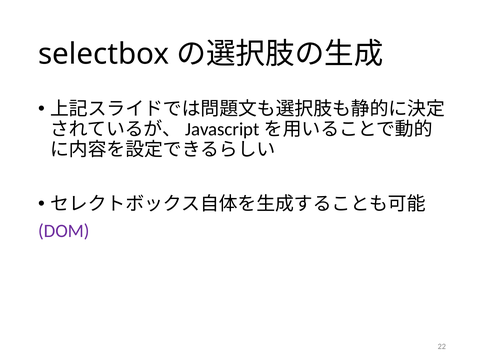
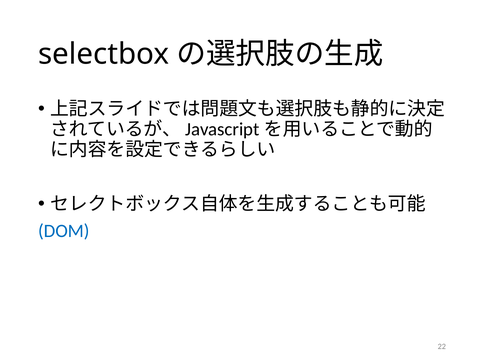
DOM colour: purple -> blue
